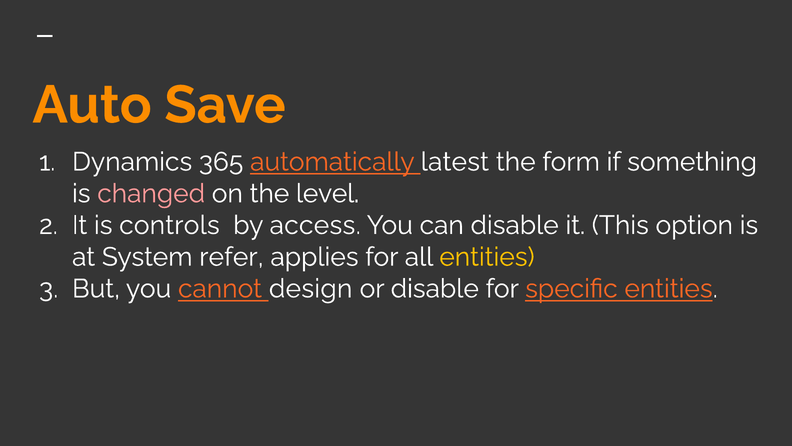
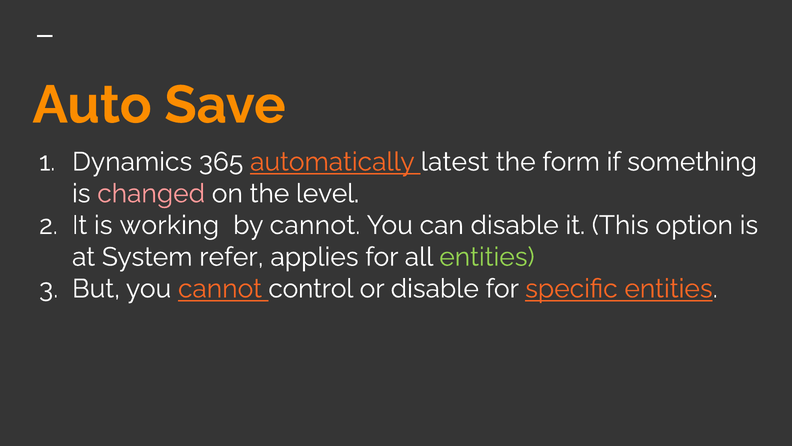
controls: controls -> working
by access: access -> cannot
entities at (487, 257) colour: yellow -> light green
design: design -> control
